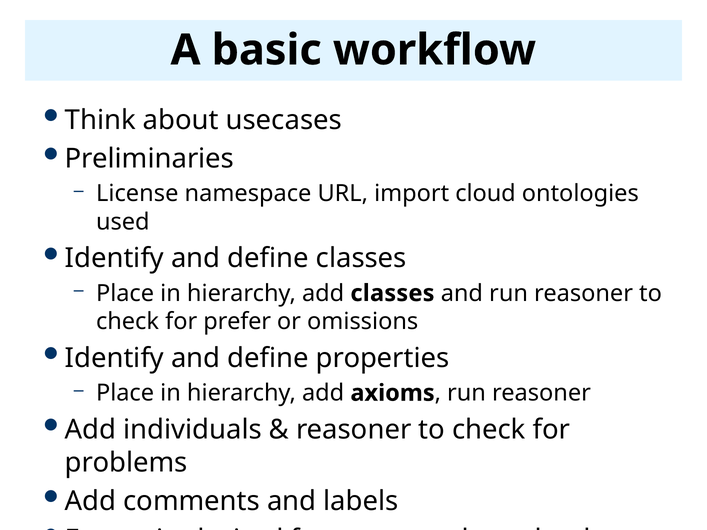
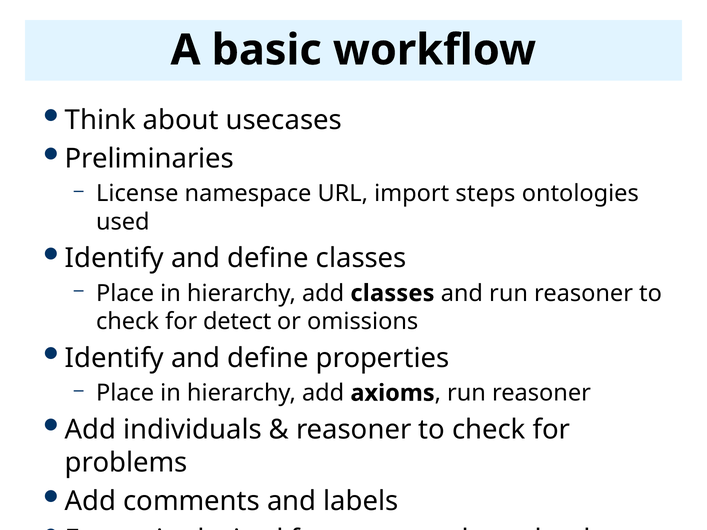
cloud: cloud -> steps
prefer: prefer -> detect
